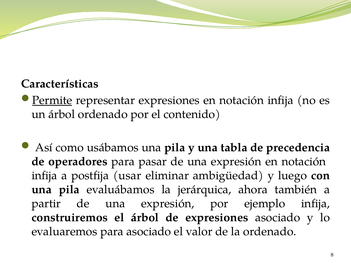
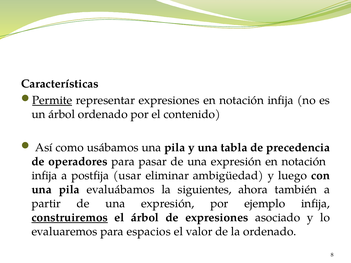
jerárquica: jerárquica -> siguientes
construiremos underline: none -> present
para asociado: asociado -> espacios
